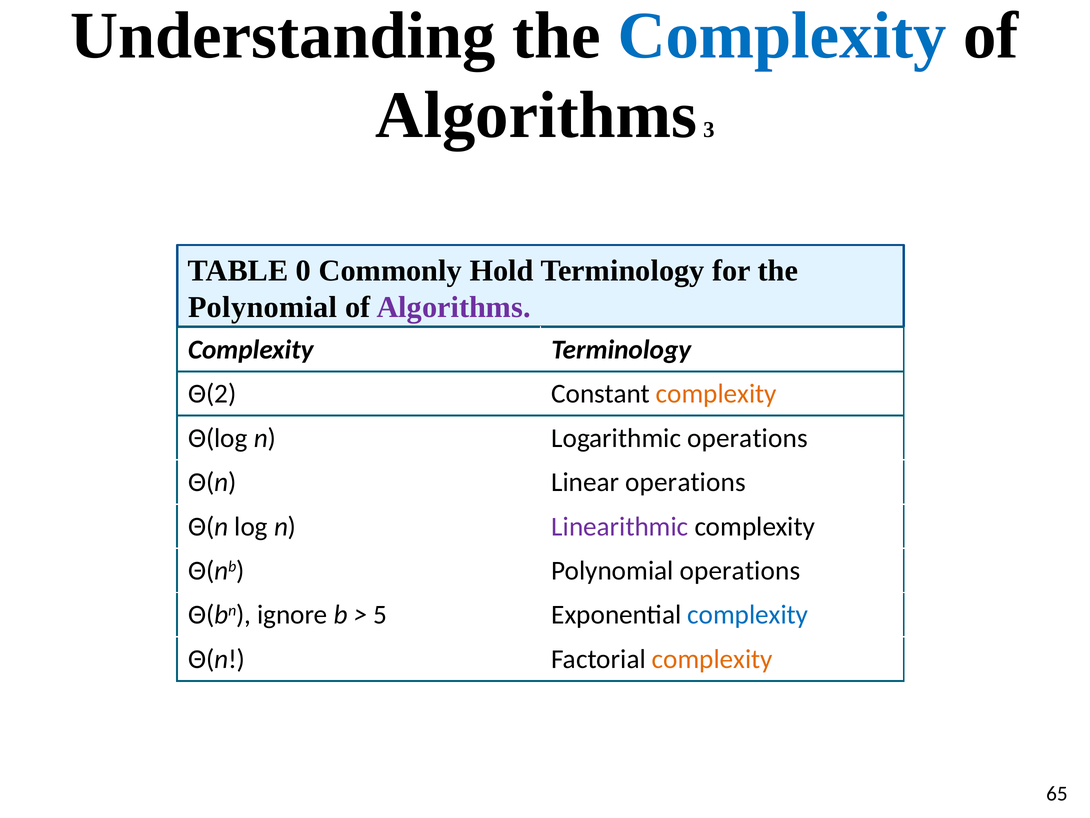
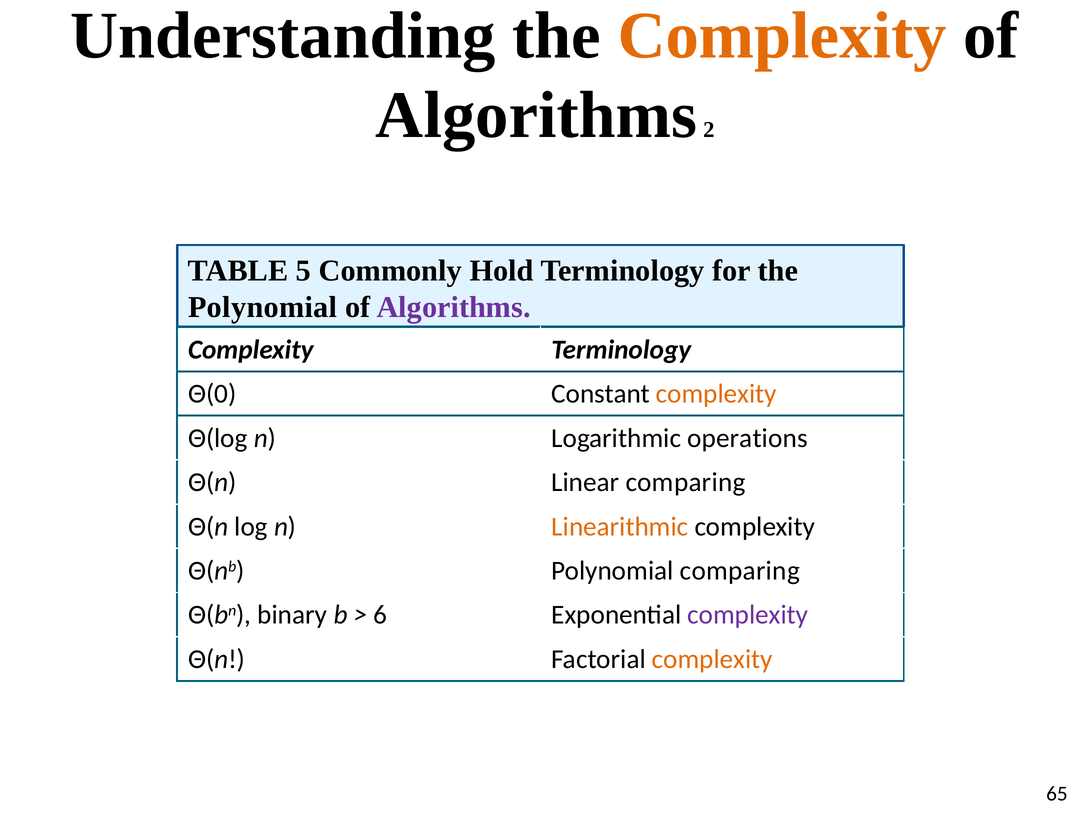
Complexity at (782, 36) colour: blue -> orange
3: 3 -> 2
0: 0 -> 5
Θ(2: Θ(2 -> Θ(0
Linear operations: operations -> comparing
Linearithmic colour: purple -> orange
Polynomial operations: operations -> comparing
ignore: ignore -> binary
5: 5 -> 6
complexity at (748, 615) colour: blue -> purple
